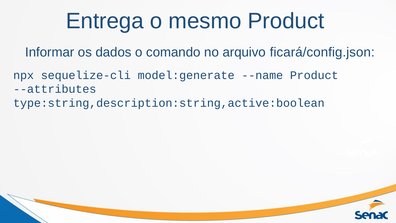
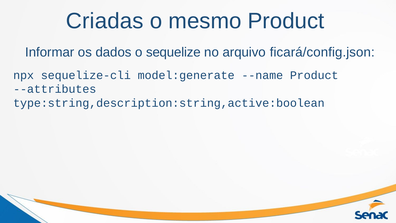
Entrega: Entrega -> Criadas
comando: comando -> sequelize
